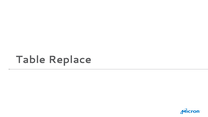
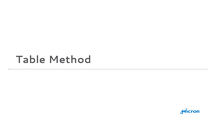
Replace: Replace -> Method
